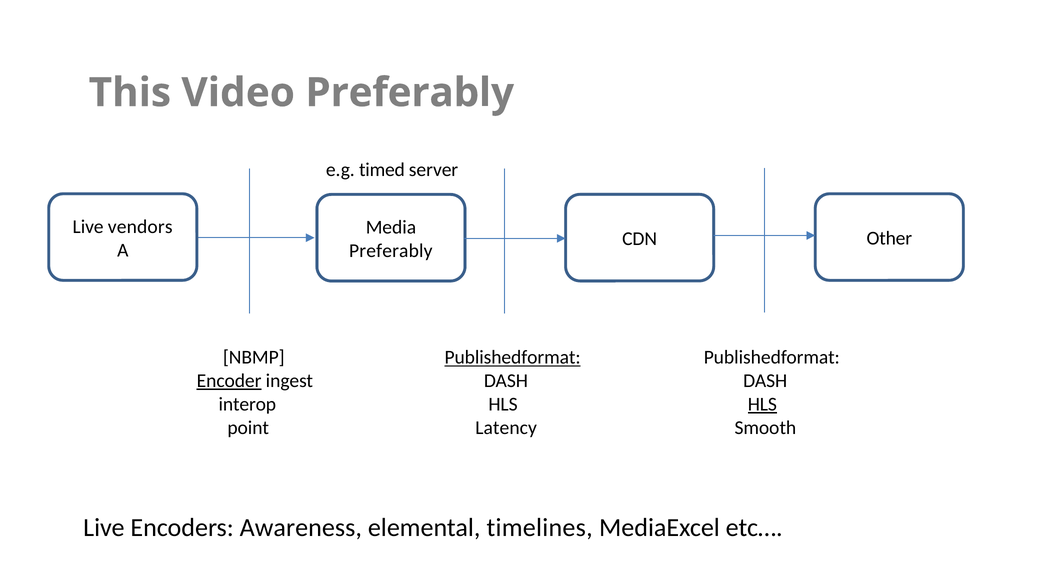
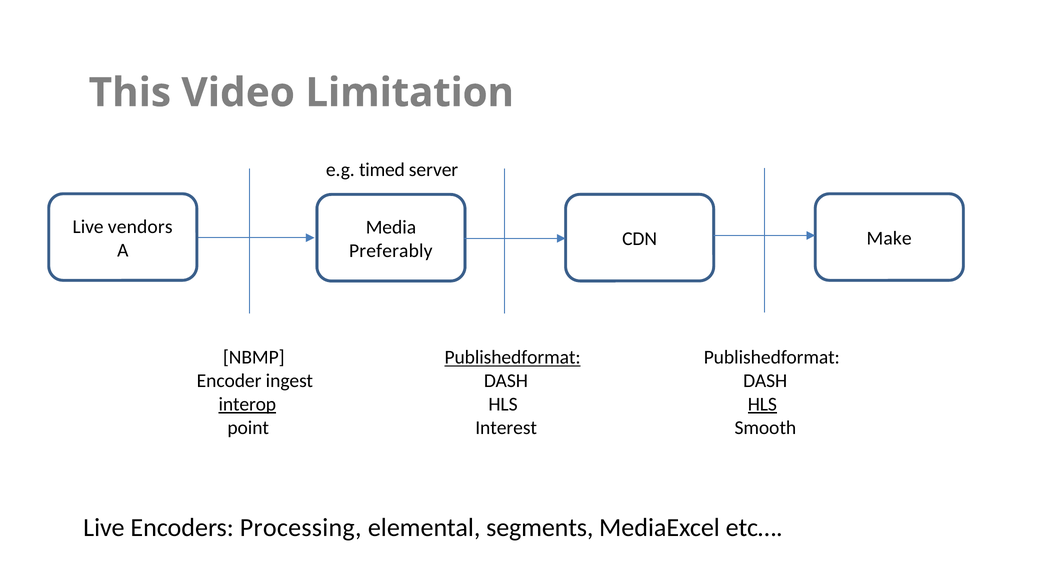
Video Preferably: Preferably -> Limitation
Other: Other -> Make
Encoder underline: present -> none
interop underline: none -> present
Latency: Latency -> Interest
Awareness: Awareness -> Processing
timelines: timelines -> segments
